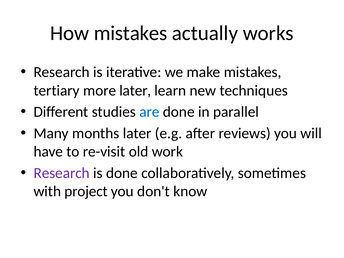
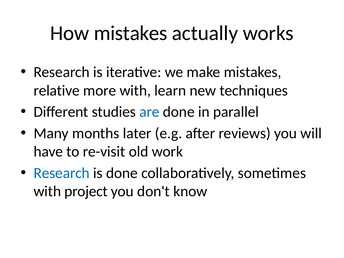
tertiary: tertiary -> relative
more later: later -> with
Research at (62, 173) colour: purple -> blue
